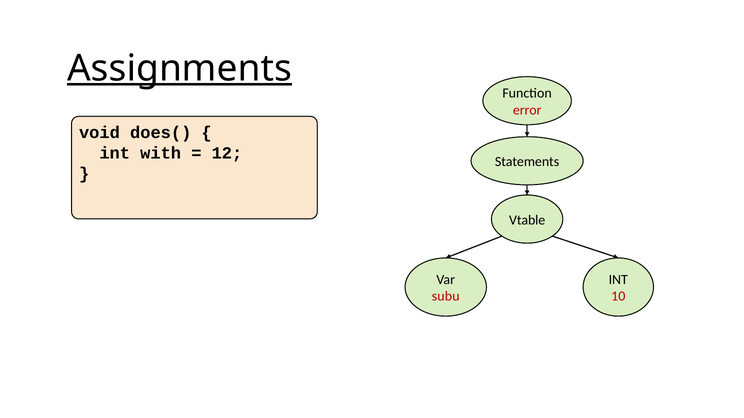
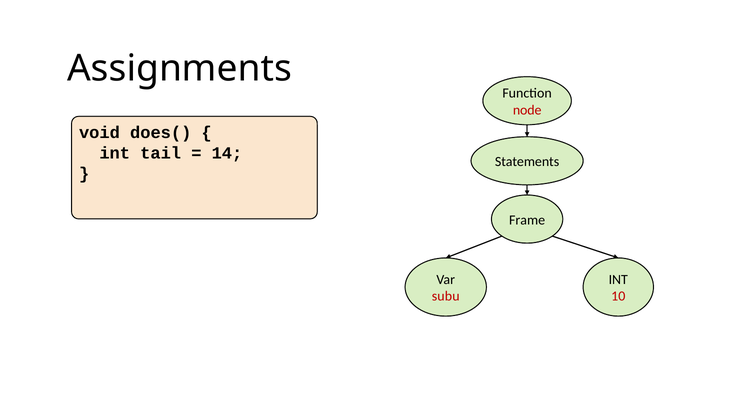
Assignments underline: present -> none
error: error -> node
with: with -> tail
12: 12 -> 14
Vtable: Vtable -> Frame
